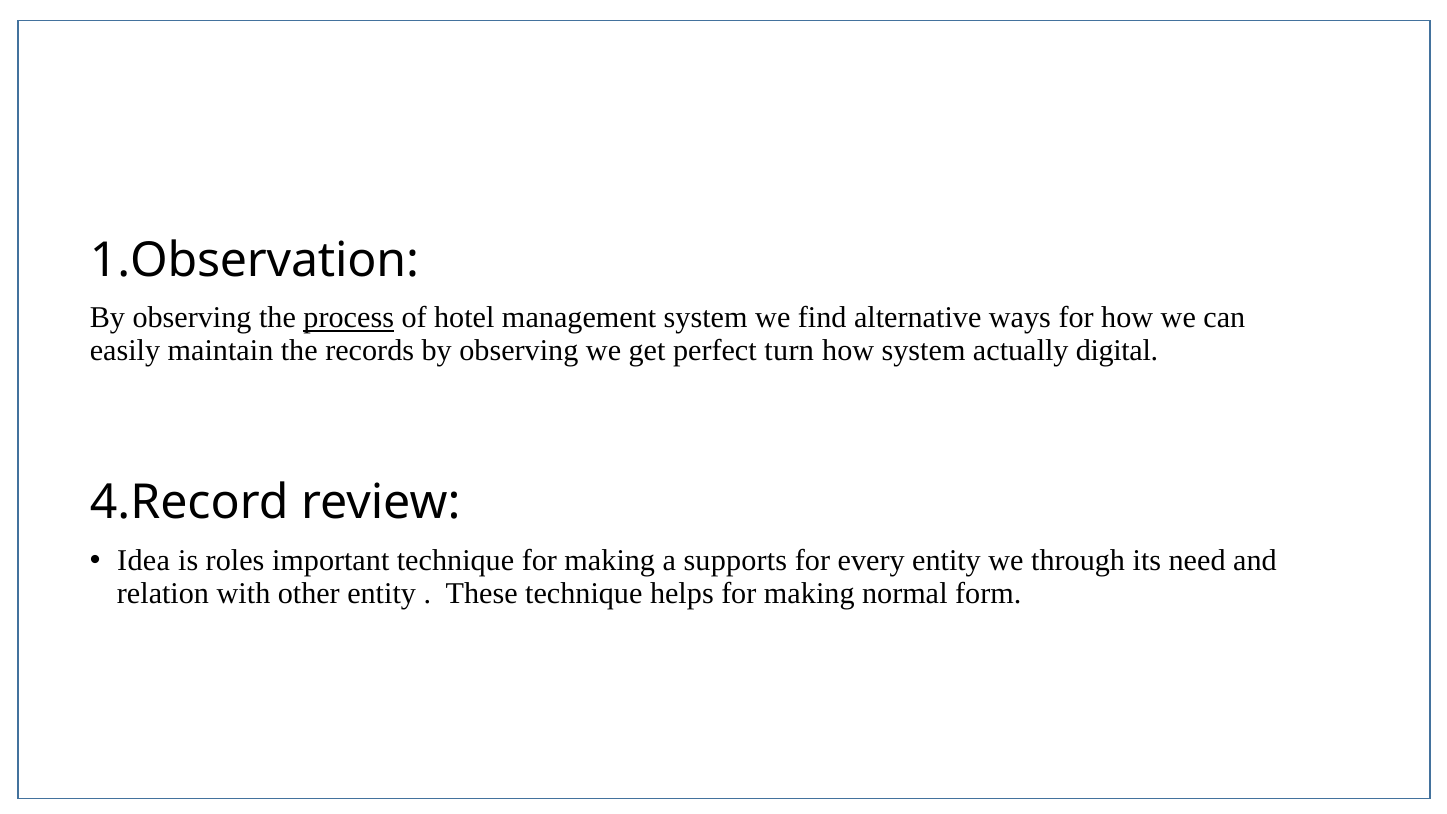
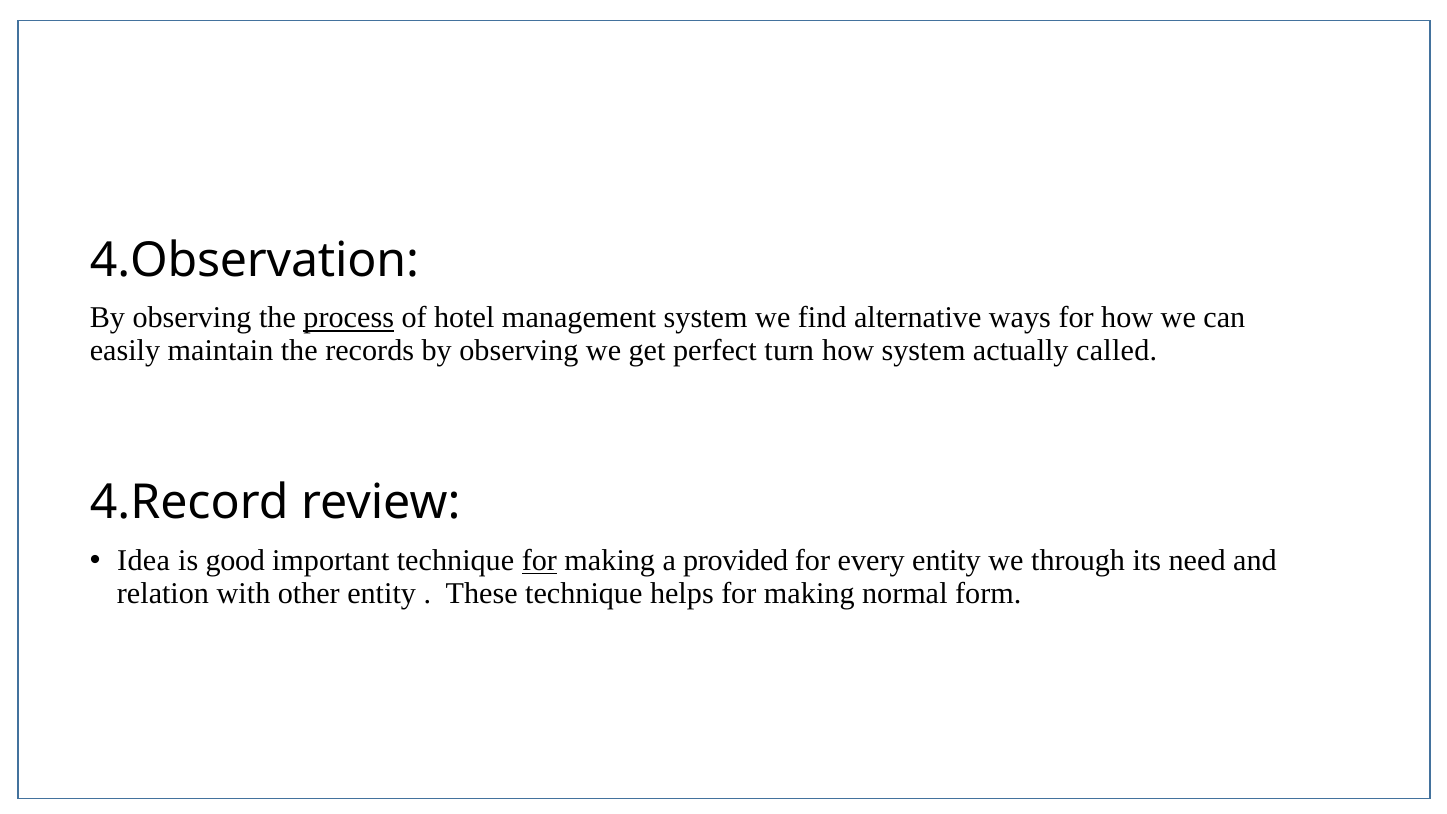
1.Observation: 1.Observation -> 4.Observation
digital: digital -> called
roles: roles -> good
for at (539, 561) underline: none -> present
supports: supports -> provided
